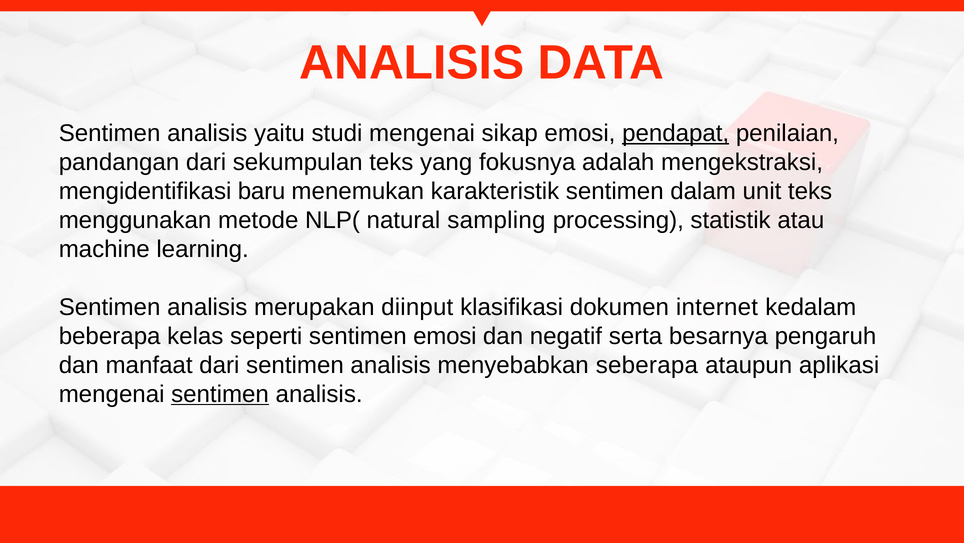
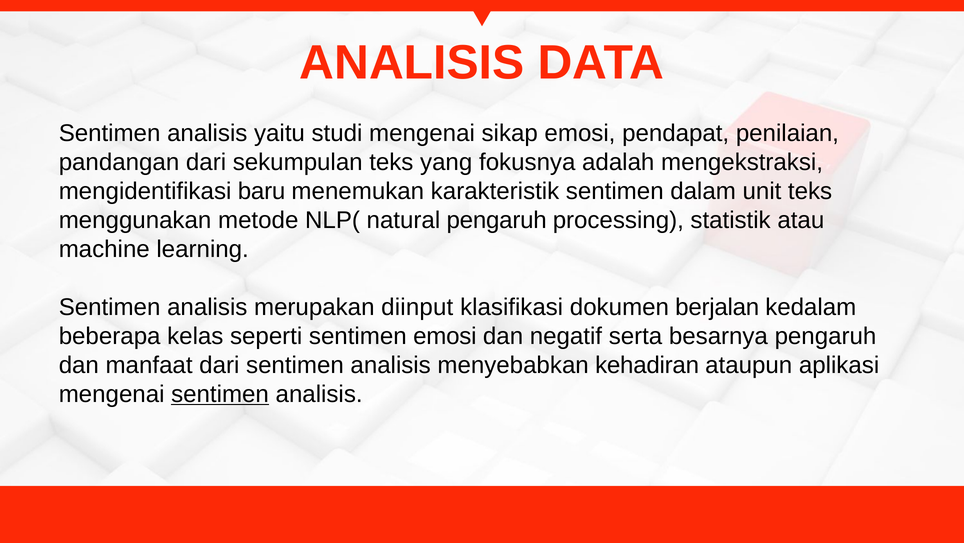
pendapat underline: present -> none
natural sampling: sampling -> pengaruh
internet: internet -> berjalan
seberapa: seberapa -> kehadiran
